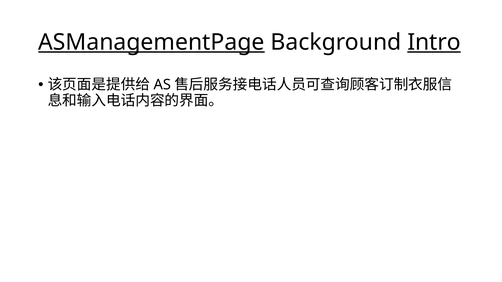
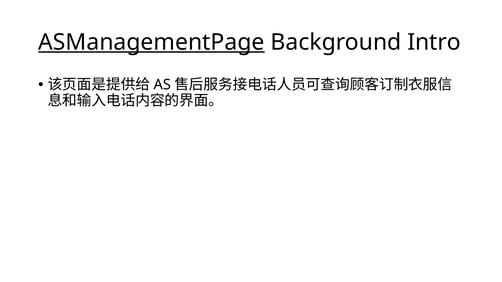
Intro underline: present -> none
